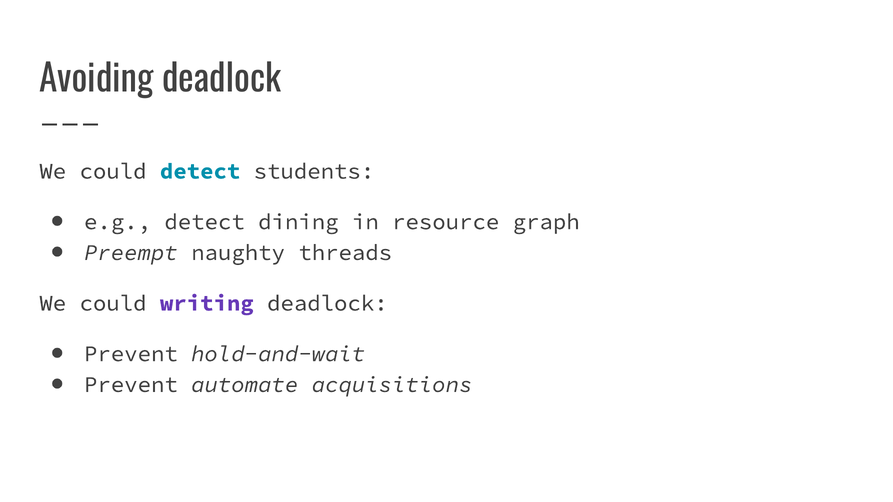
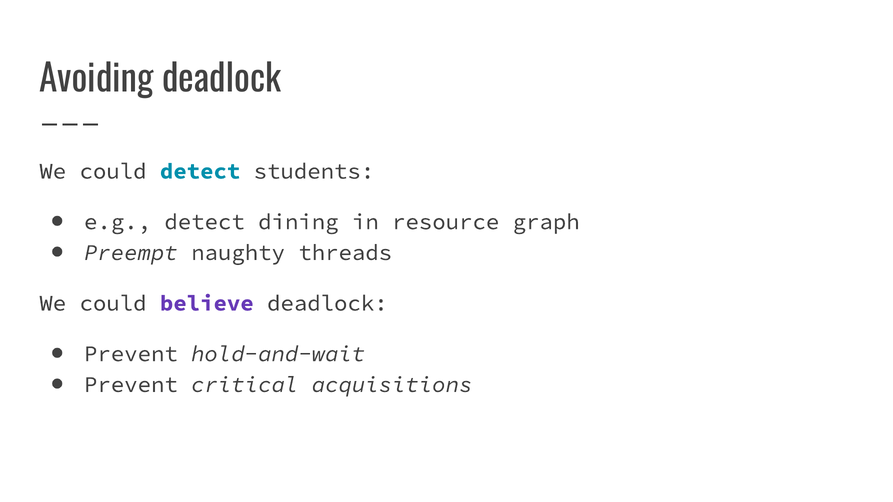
writing: writing -> believe
automate: automate -> critical
